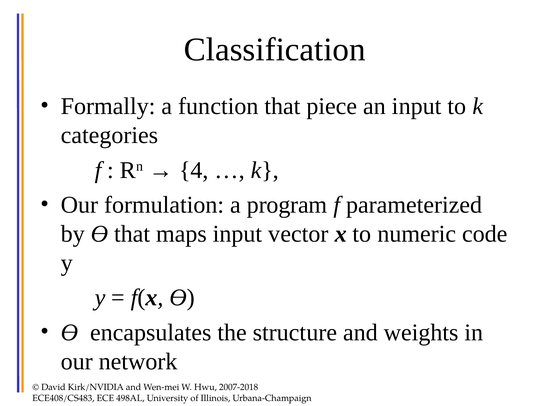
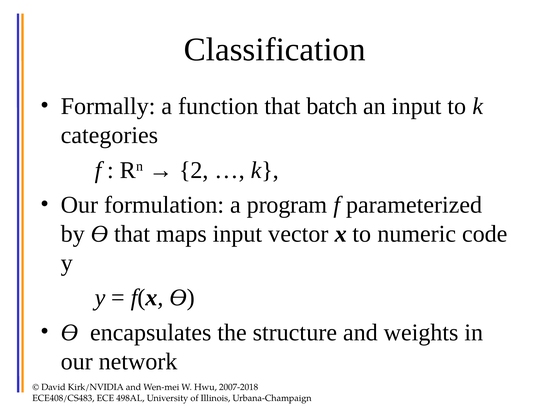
piece: piece -> batch
4: 4 -> 2
